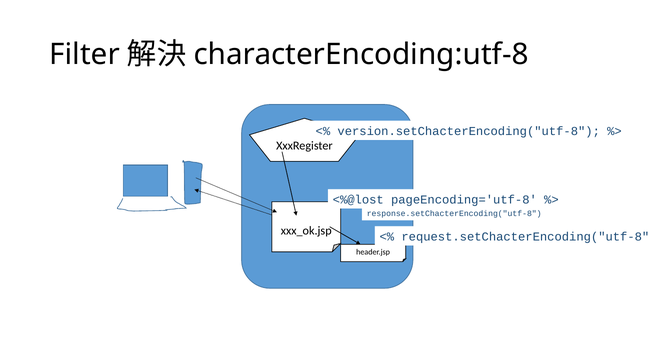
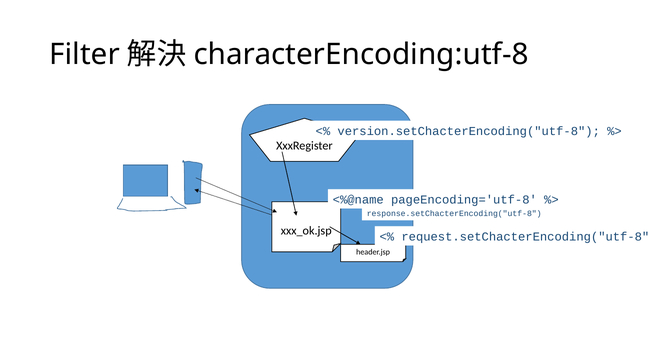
<%@lost: <%@lost -> <%@name
